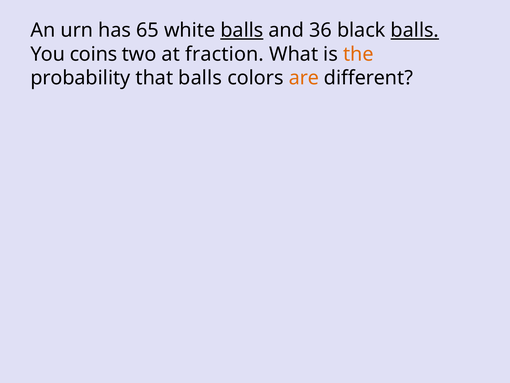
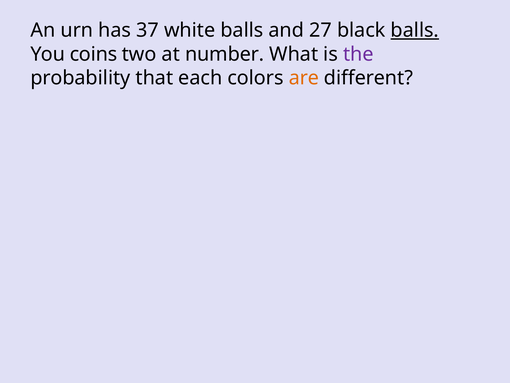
65: 65 -> 37
balls at (242, 30) underline: present -> none
36: 36 -> 27
fraction: fraction -> number
the colour: orange -> purple
that balls: balls -> each
